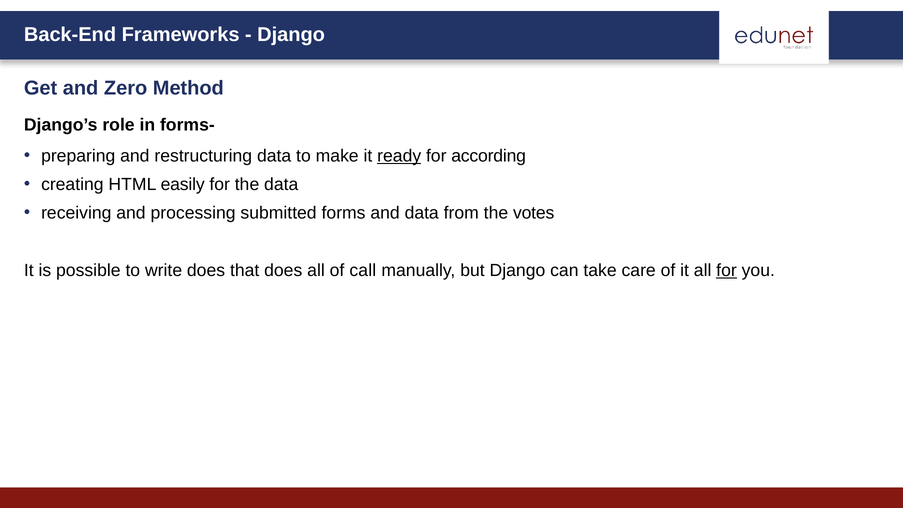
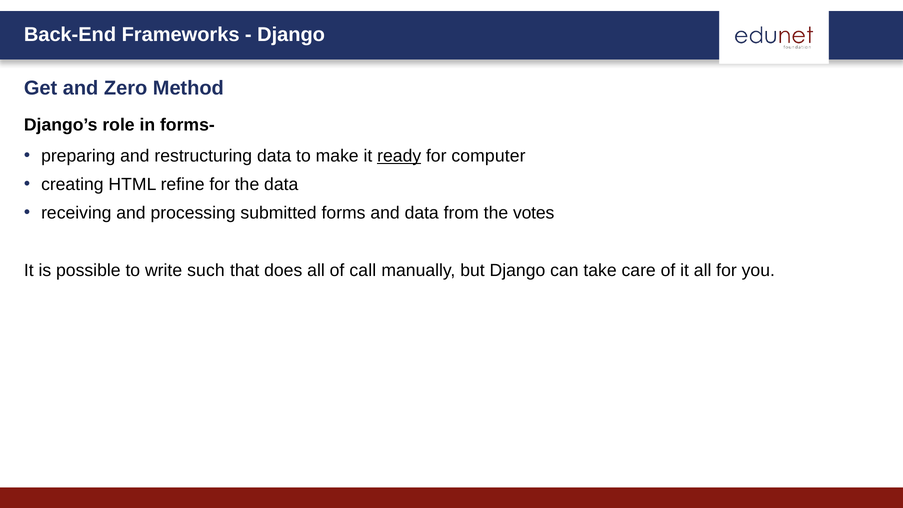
according: according -> computer
easily: easily -> refine
write does: does -> such
for at (727, 270) underline: present -> none
